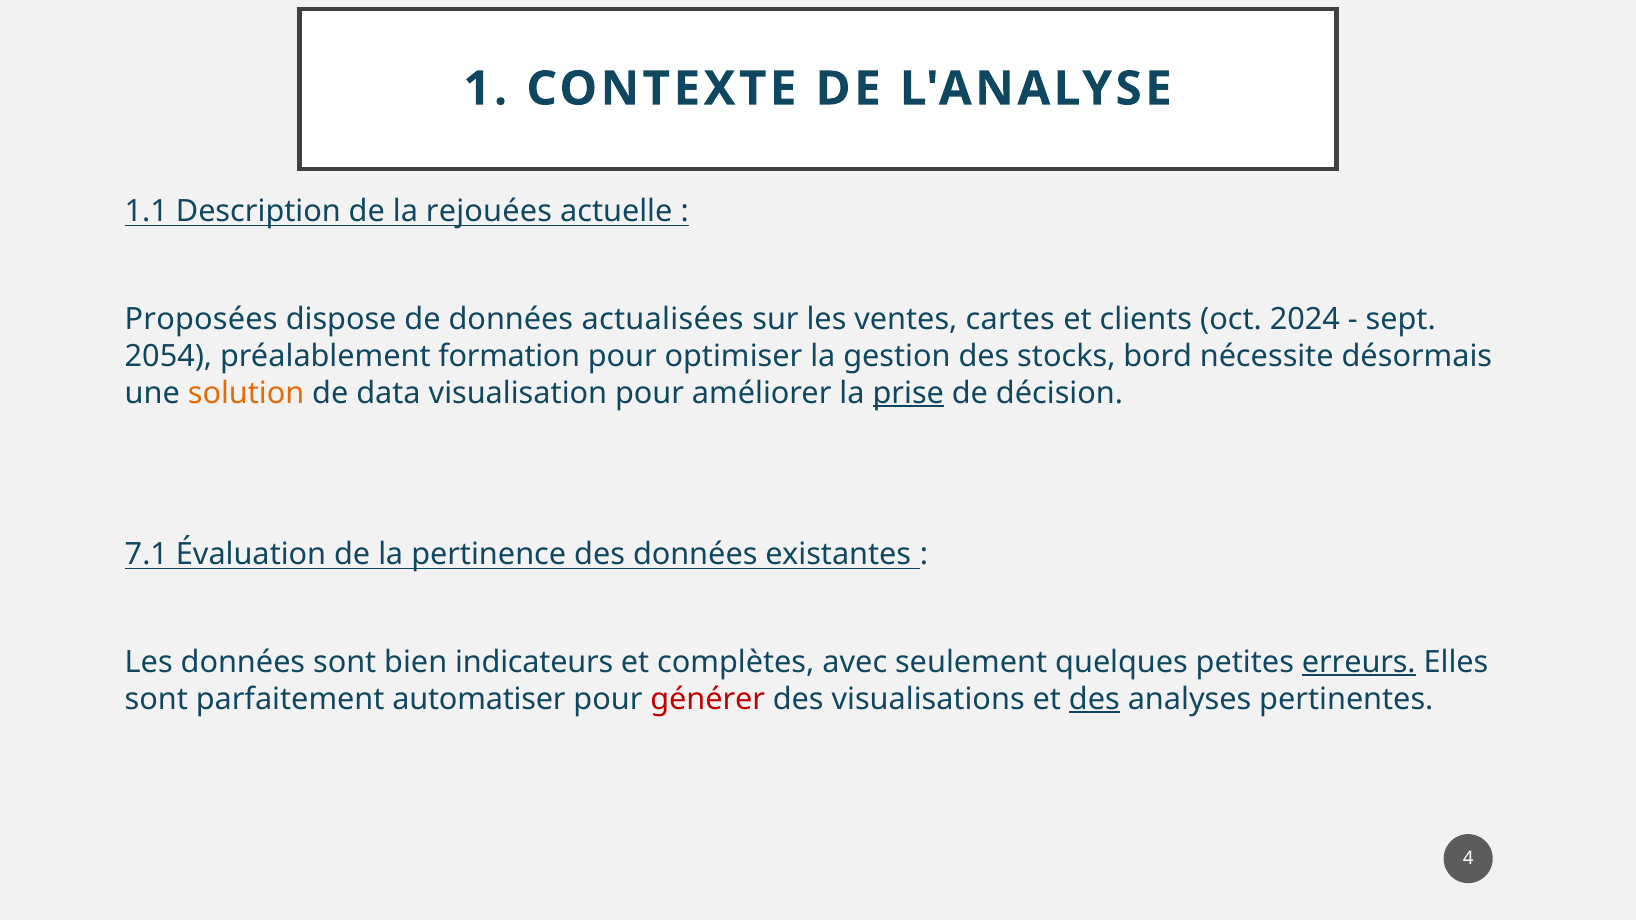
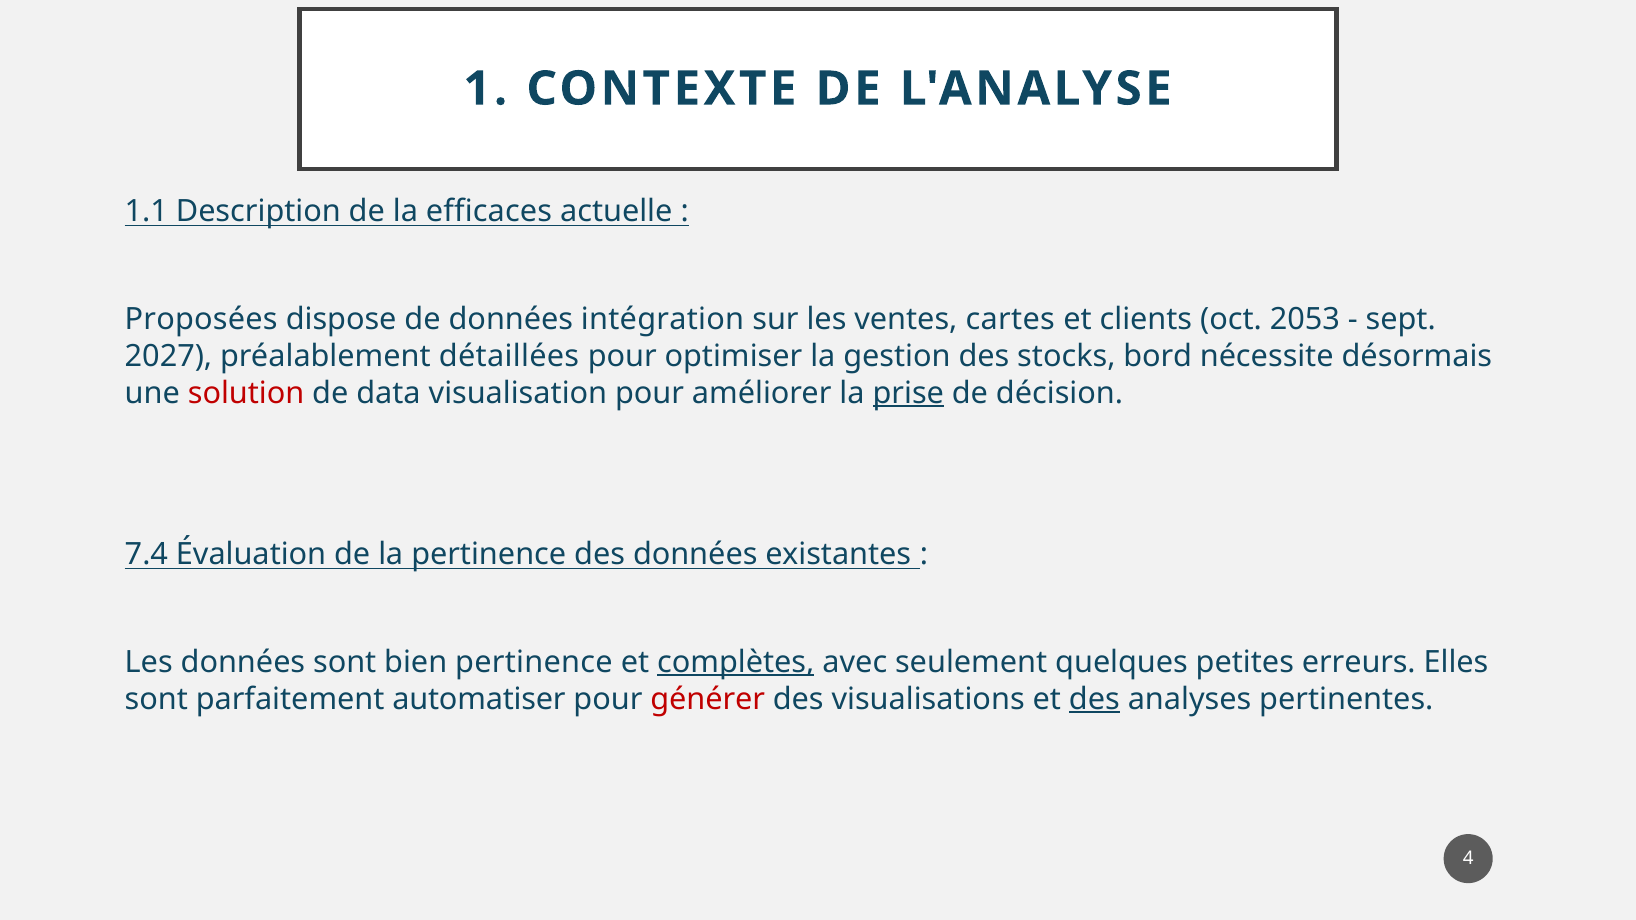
rejouées: rejouées -> efficaces
actualisées: actualisées -> intégration
2024: 2024 -> 2053
2054: 2054 -> 2027
formation: formation -> détaillées
solution colour: orange -> red
7.1: 7.1 -> 7.4
bien indicateurs: indicateurs -> pertinence
complètes underline: none -> present
erreurs underline: present -> none
